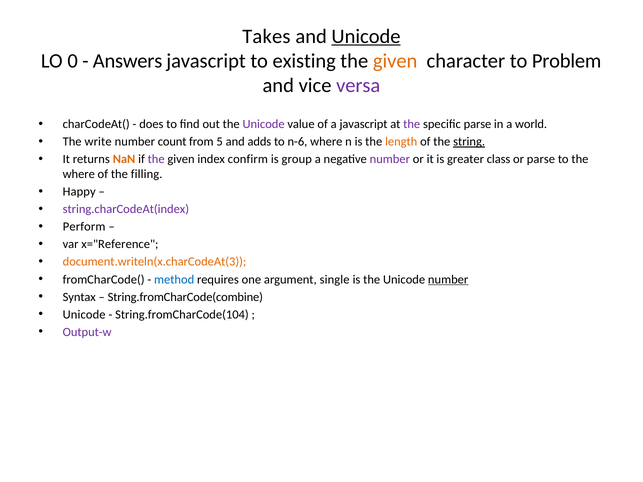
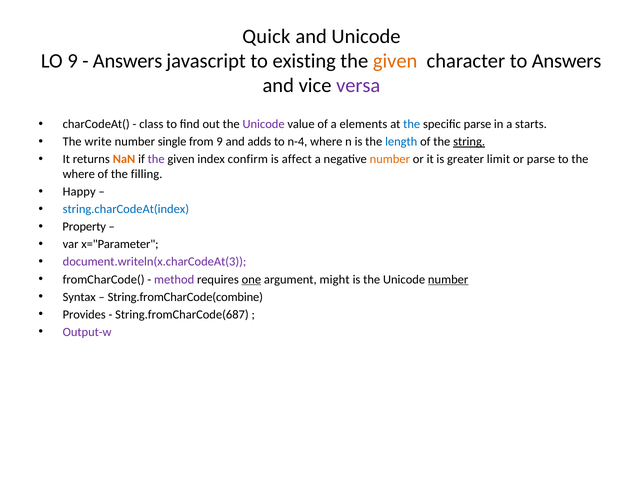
Takes: Takes -> Quick
Unicode at (366, 36) underline: present -> none
LO 0: 0 -> 9
to Problem: Problem -> Answers
does: does -> class
a javascript: javascript -> elements
the at (412, 124) colour: purple -> blue
world: world -> starts
count: count -> single
from 5: 5 -> 9
n-6: n-6 -> n-4
length colour: orange -> blue
group: group -> affect
number at (390, 159) colour: purple -> orange
class: class -> limit
string.charCodeAt(index colour: purple -> blue
Perform: Perform -> Property
x="Reference: x="Reference -> x="Parameter
document.writeln(x.charCodeAt(3 colour: orange -> purple
method colour: blue -> purple
one underline: none -> present
single: single -> might
Unicode at (84, 315): Unicode -> Provides
String.fromCharCode(104: String.fromCharCode(104 -> String.fromCharCode(687
